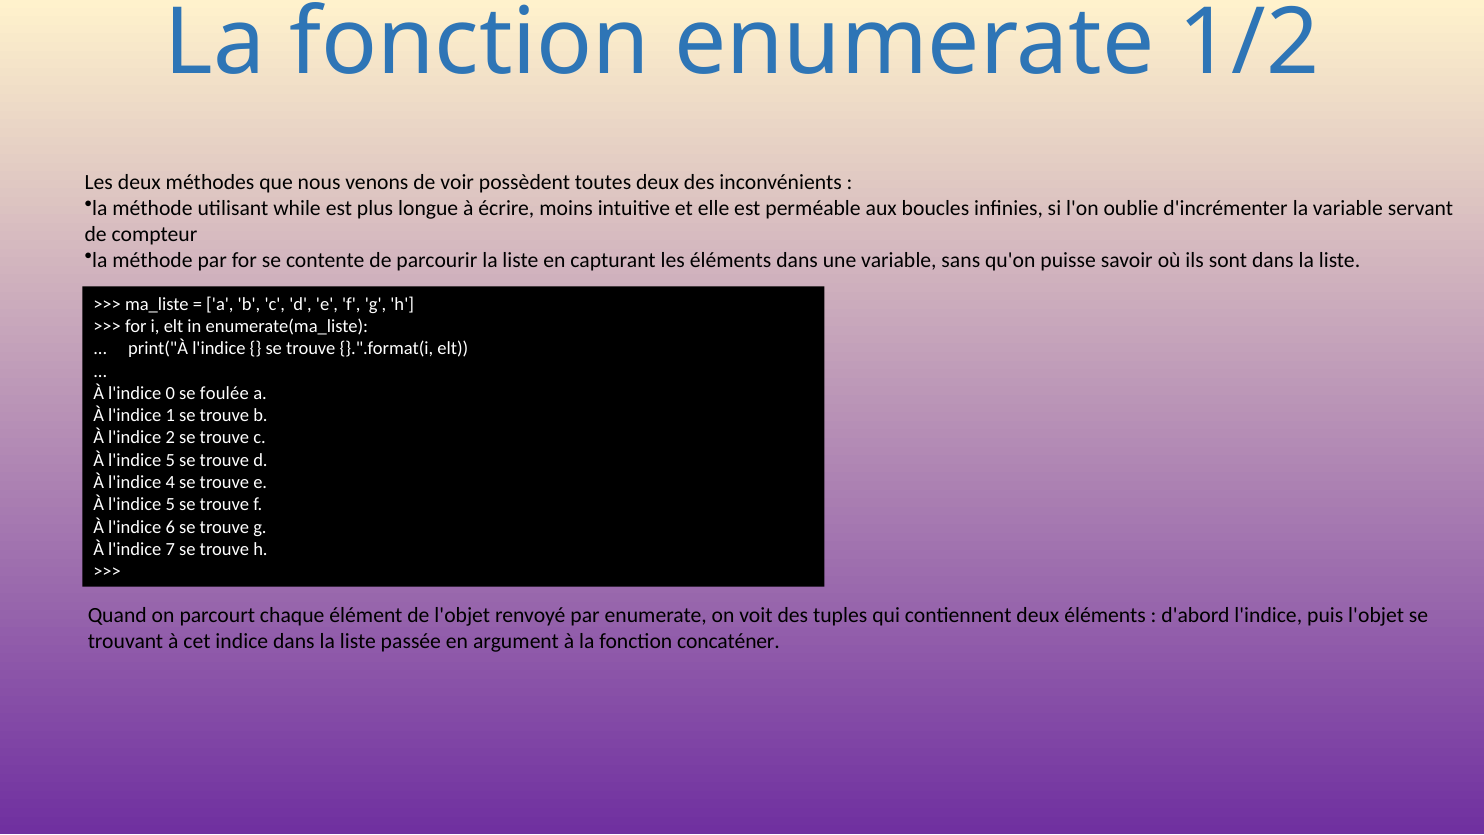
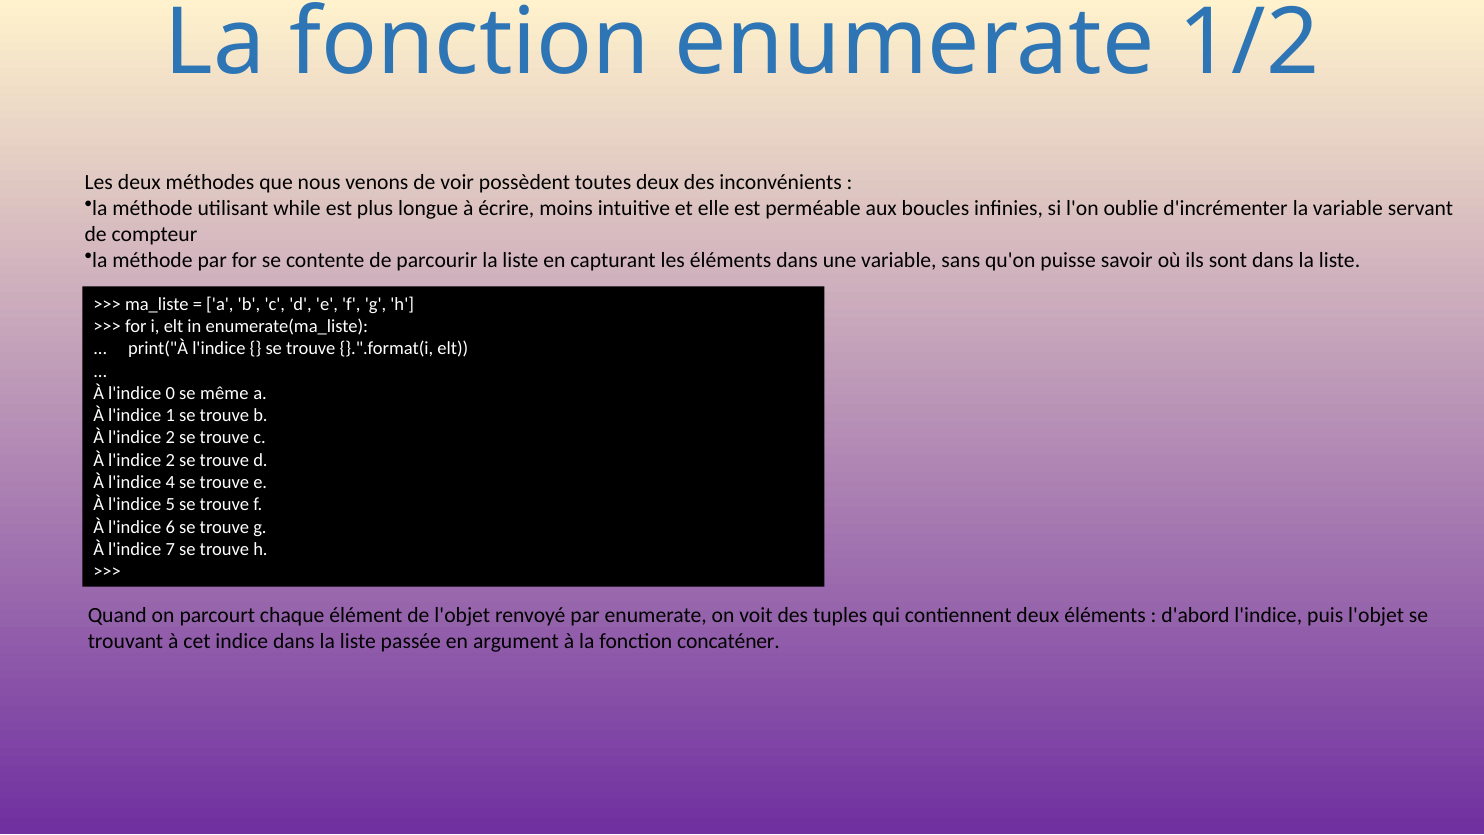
foulée: foulée -> même
5 at (170, 460): 5 -> 2
